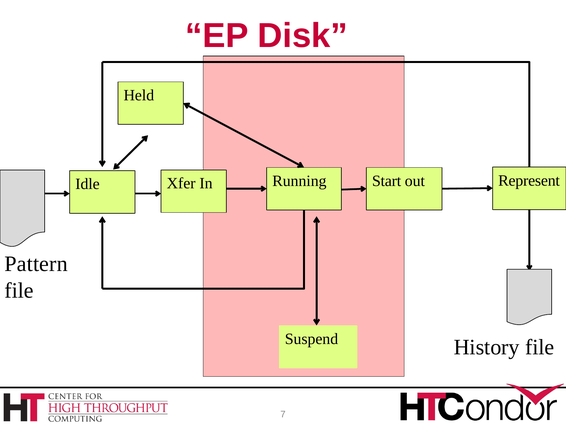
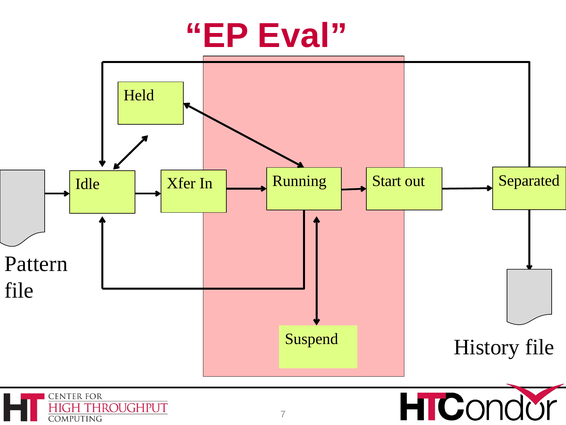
Disk: Disk -> Eval
Represent: Represent -> Separated
